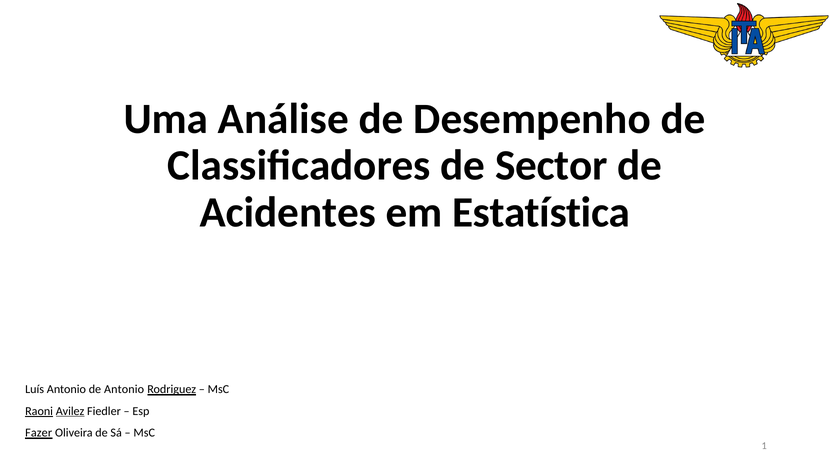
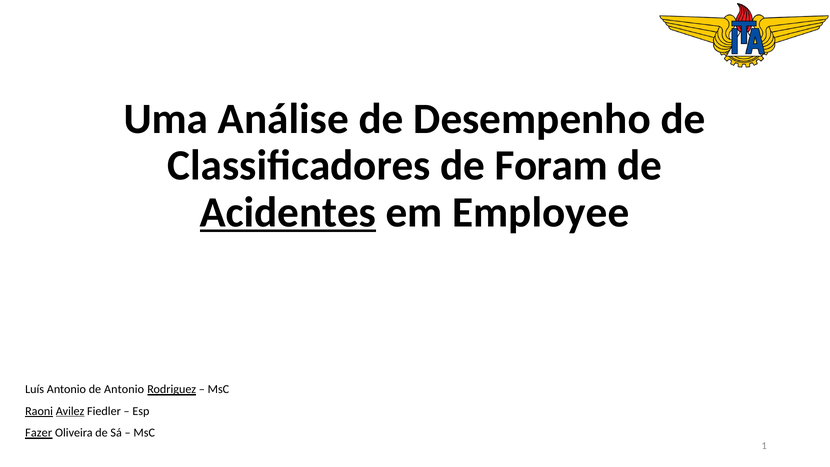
Sector: Sector -> Foram
Acidentes underline: none -> present
Estatística: Estatística -> Employee
